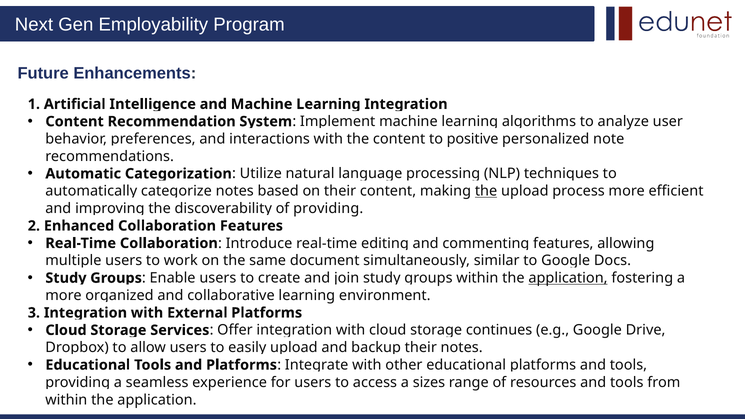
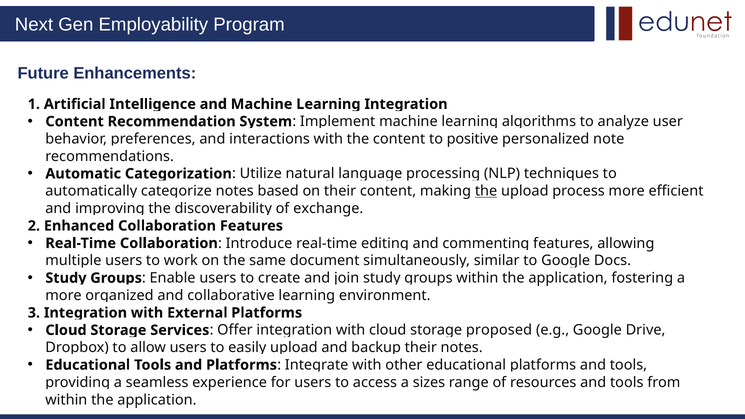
providing at (328, 208): providing -> exchange
application at (568, 278) underline: present -> none
continues: continues -> proposed
